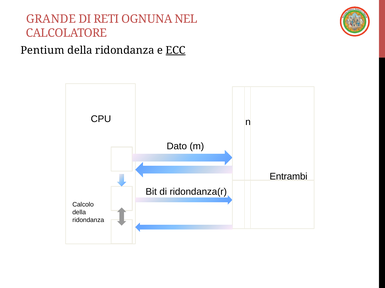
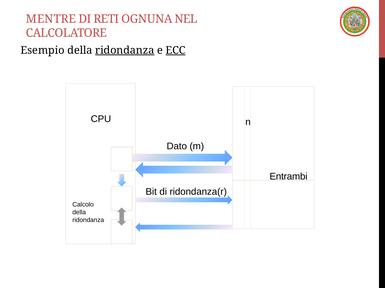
GRANDE: GRANDE -> MENTRE
Pentium: Pentium -> Esempio
ridondanza at (125, 50) underline: none -> present
